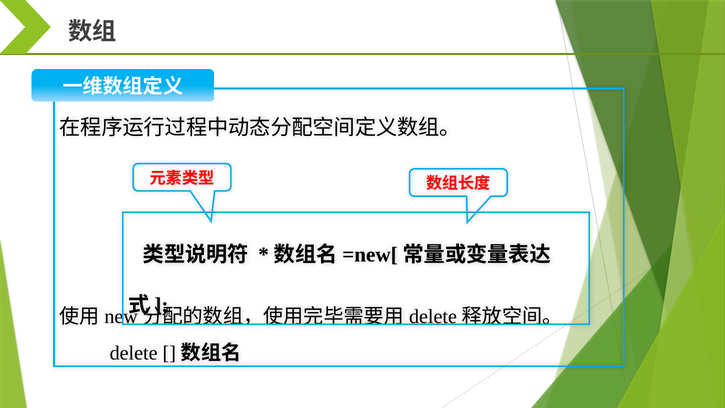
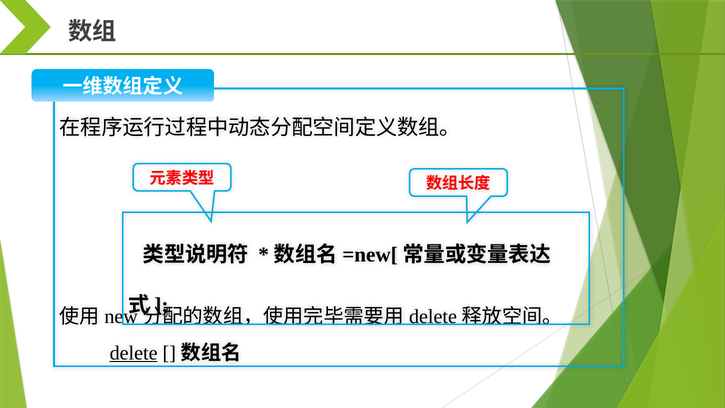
delete underline: none -> present
